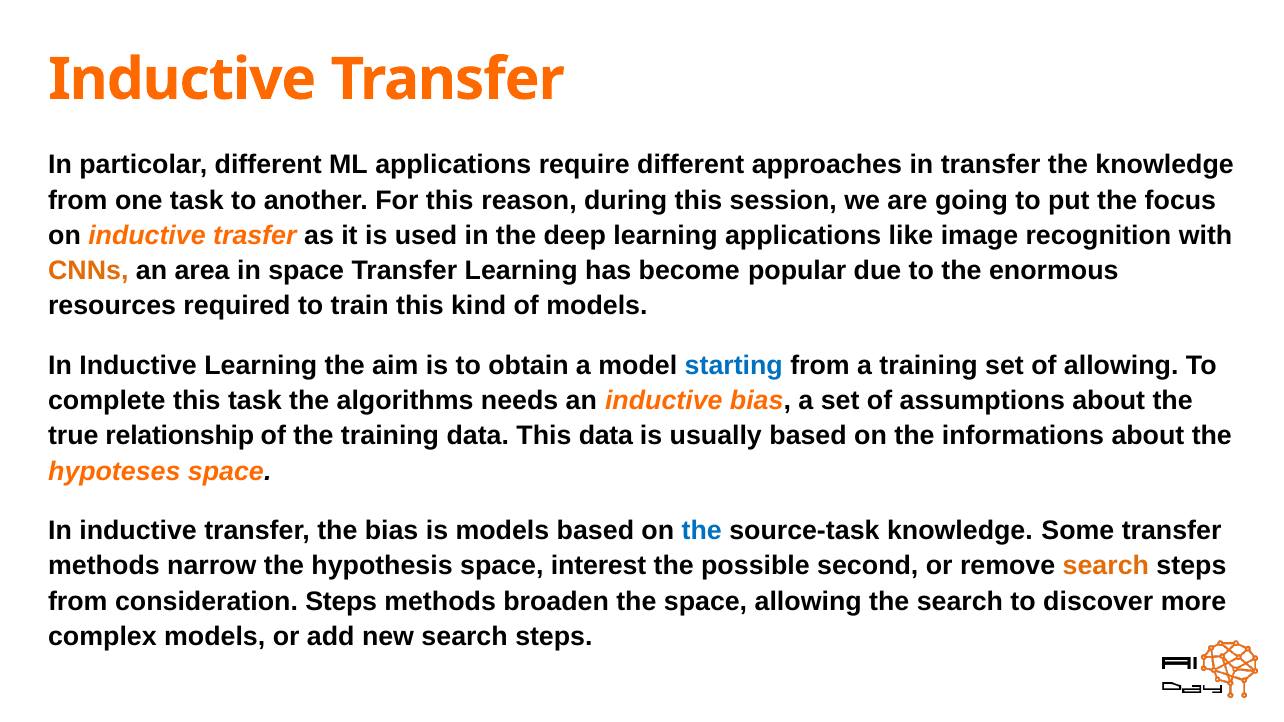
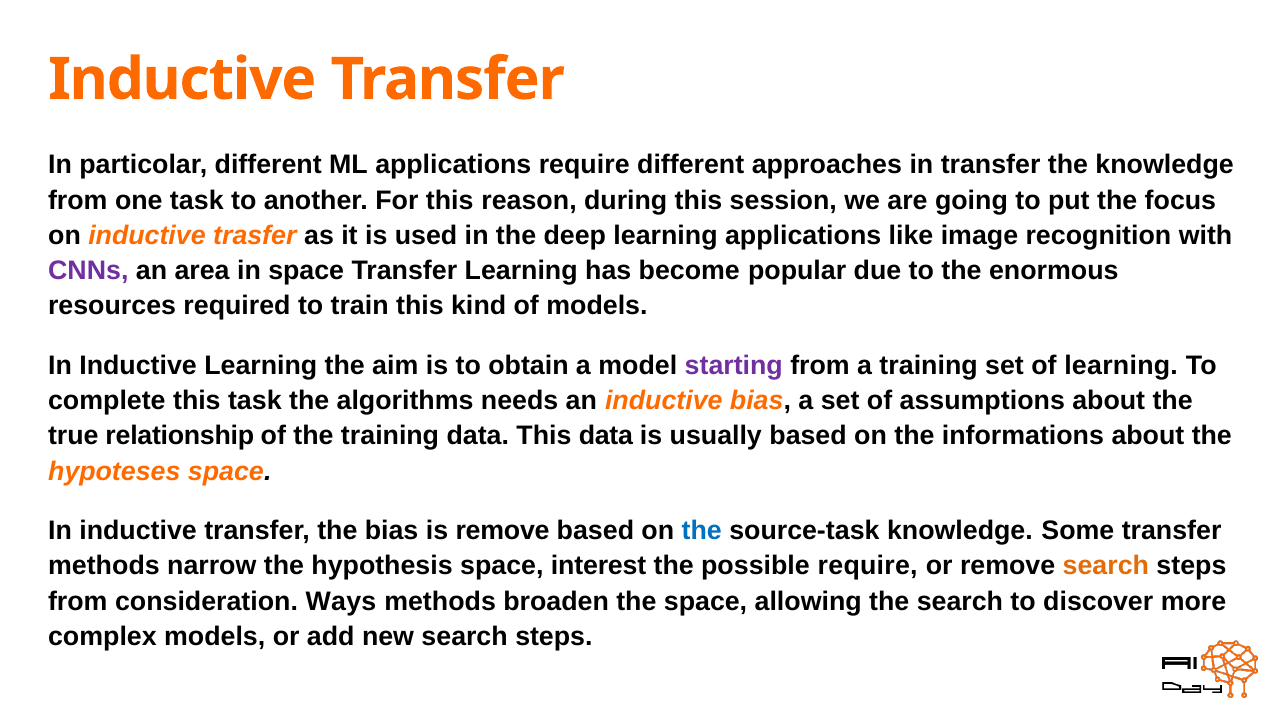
CNNs colour: orange -> purple
starting colour: blue -> purple
of allowing: allowing -> learning
is models: models -> remove
possible second: second -> require
consideration Steps: Steps -> Ways
